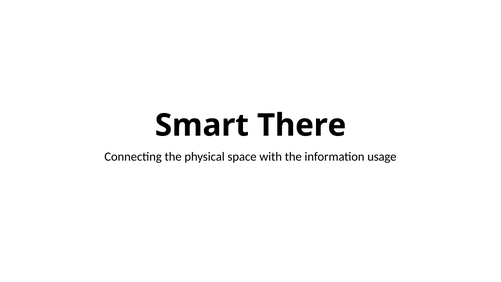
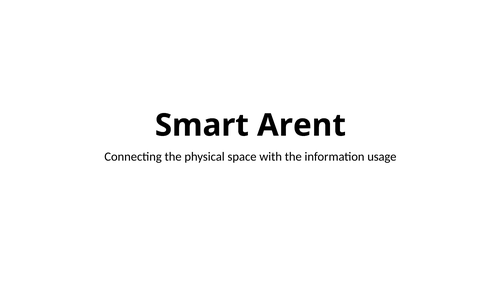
There: There -> Arent
